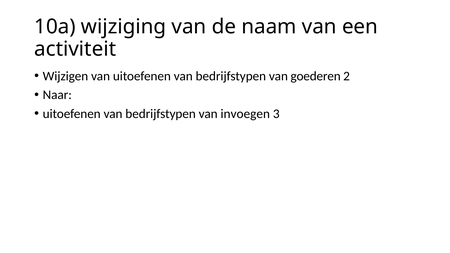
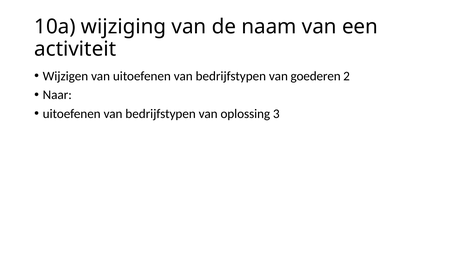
invoegen: invoegen -> oplossing
